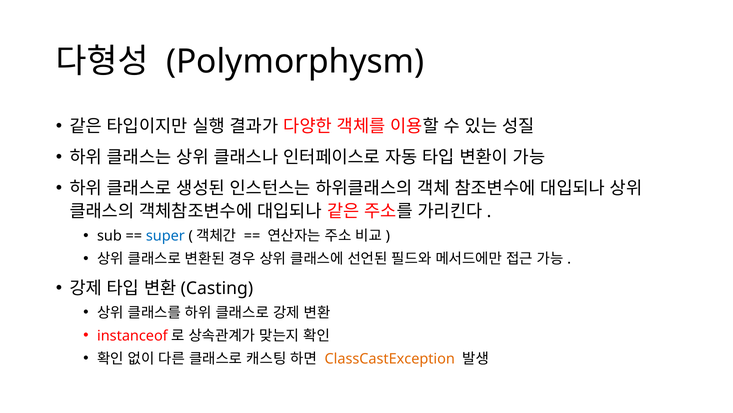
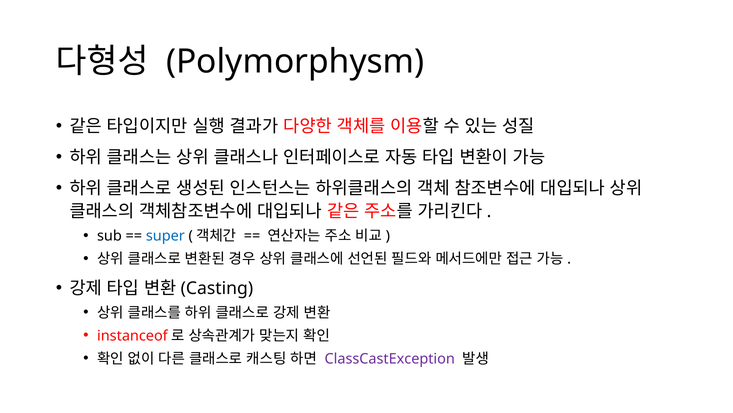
ClassCastException colour: orange -> purple
